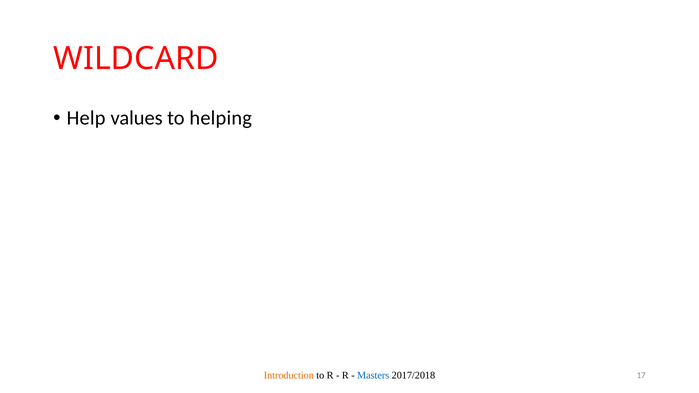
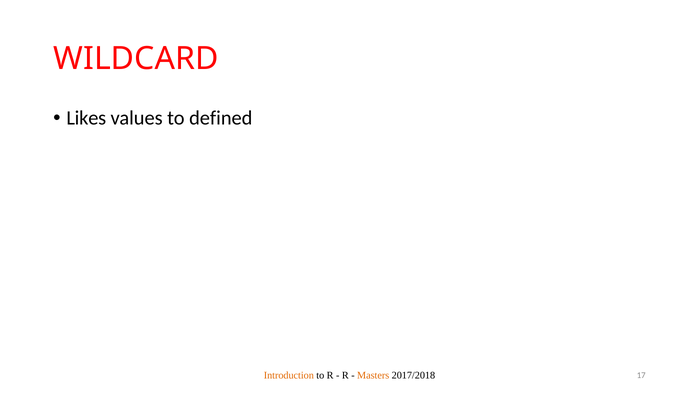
Help: Help -> Likes
helping: helping -> defined
Masters colour: blue -> orange
